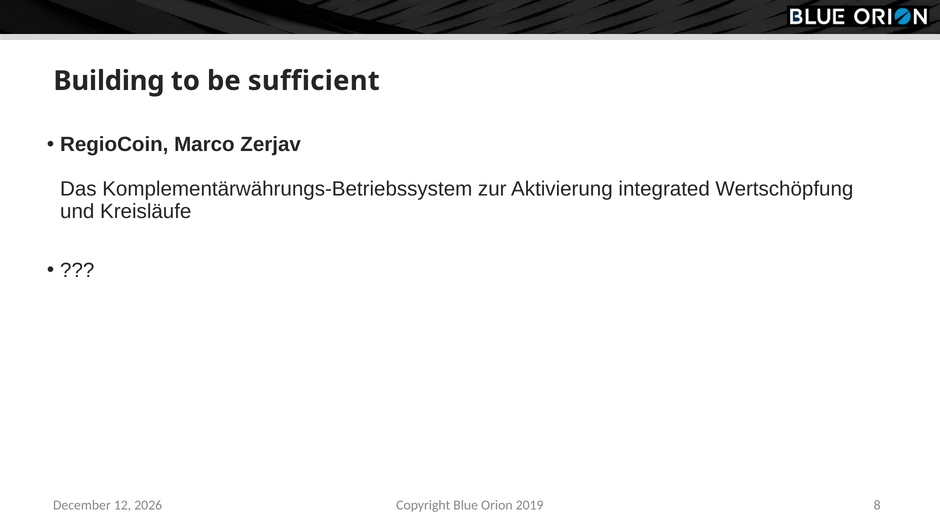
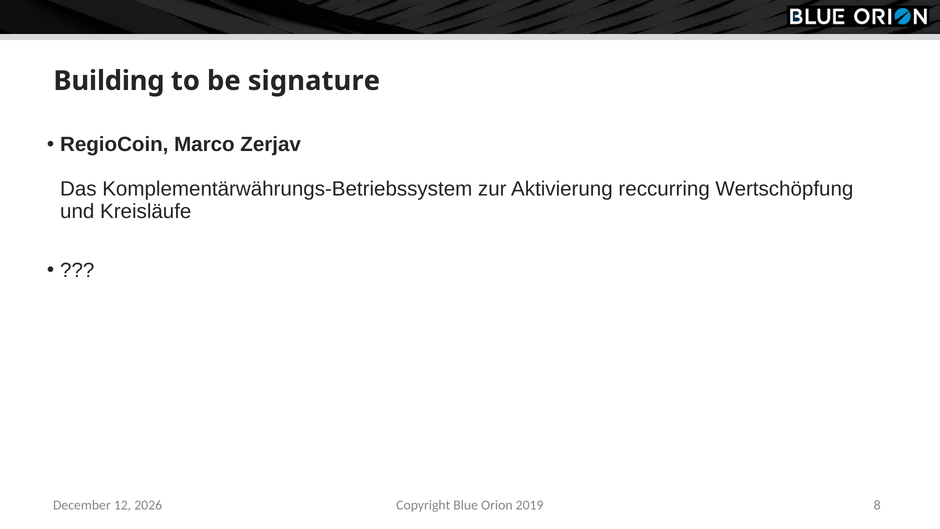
sufficient: sufficient -> signature
integrated: integrated -> reccurring
